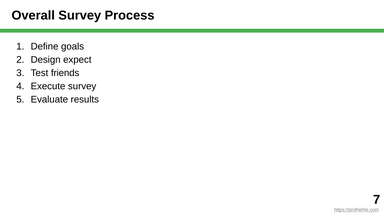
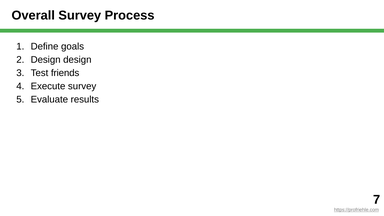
Design expect: expect -> design
